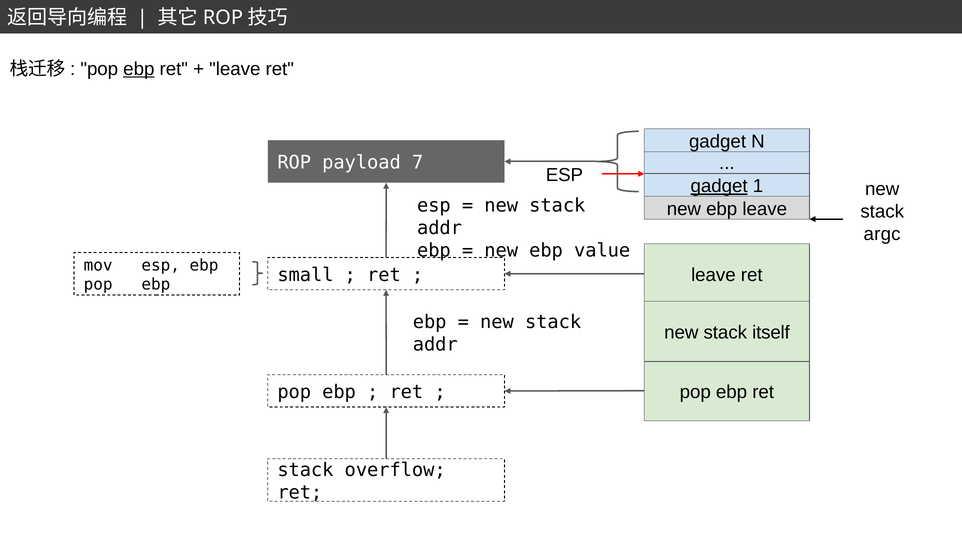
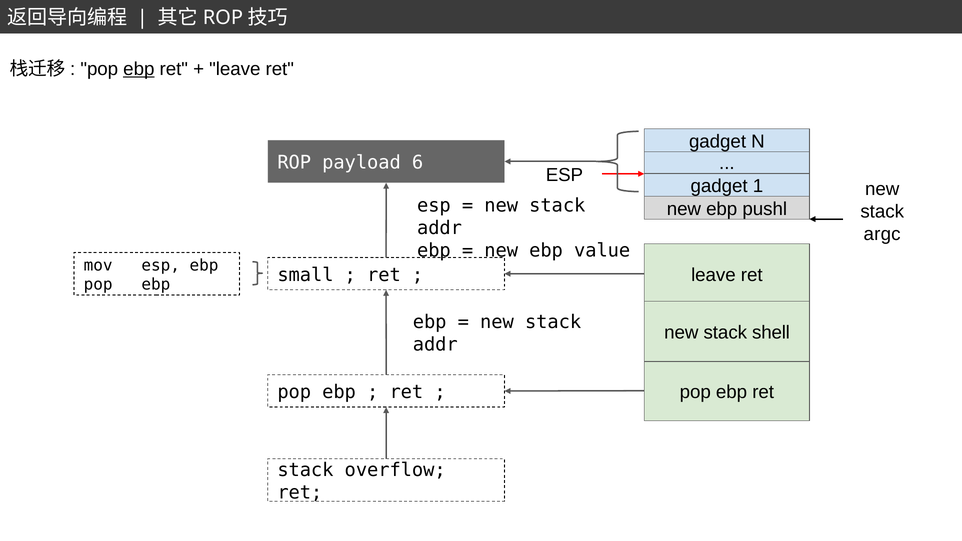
7: 7 -> 6
gadget at (719, 186) underline: present -> none
ebp leave: leave -> pushl
itself: itself -> shell
